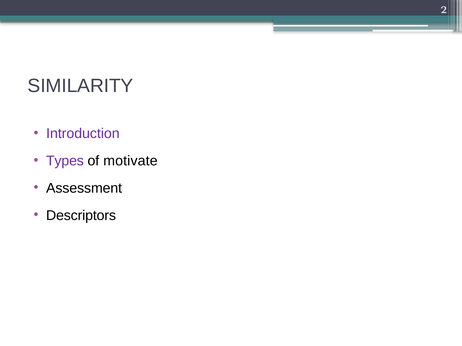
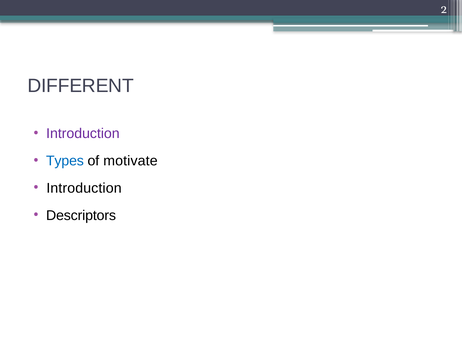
SIMILARITY: SIMILARITY -> DIFFERENT
Types colour: purple -> blue
Assessment at (84, 188): Assessment -> Introduction
